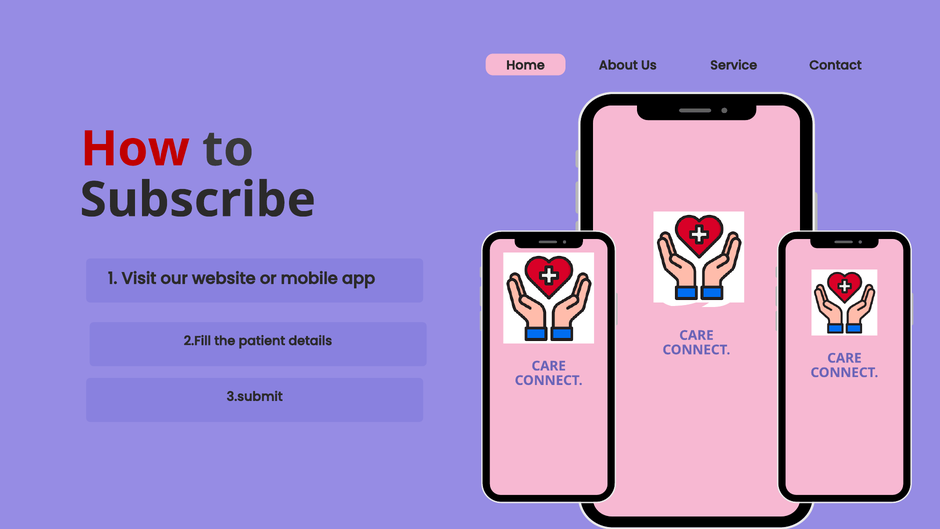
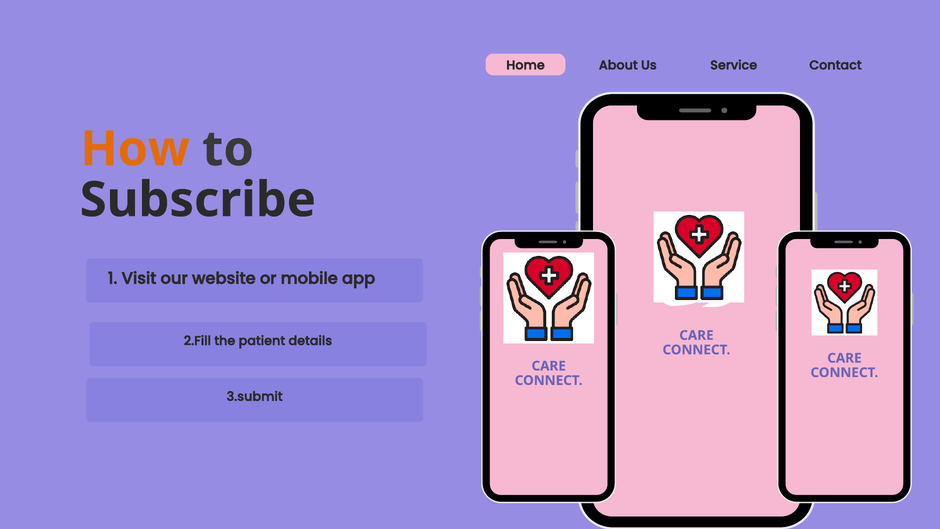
How colour: red -> orange
